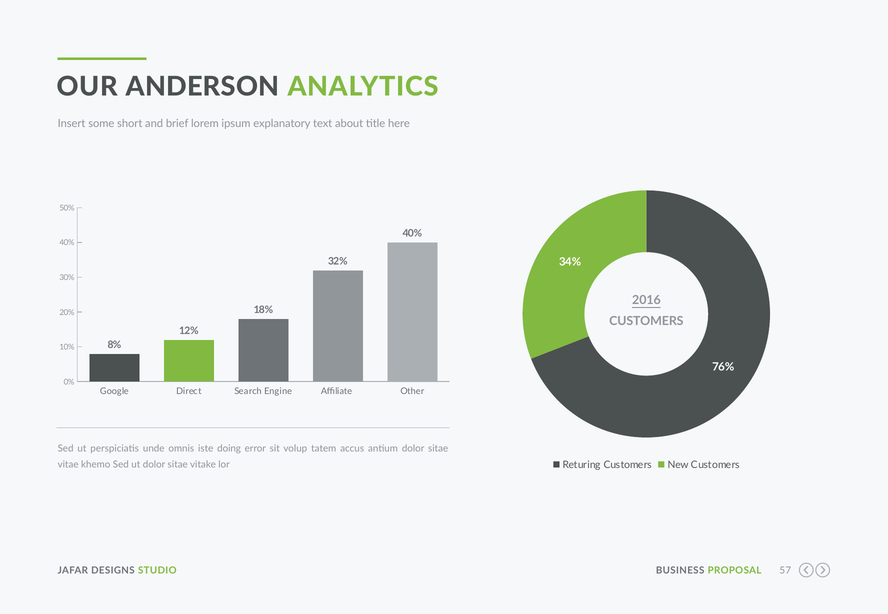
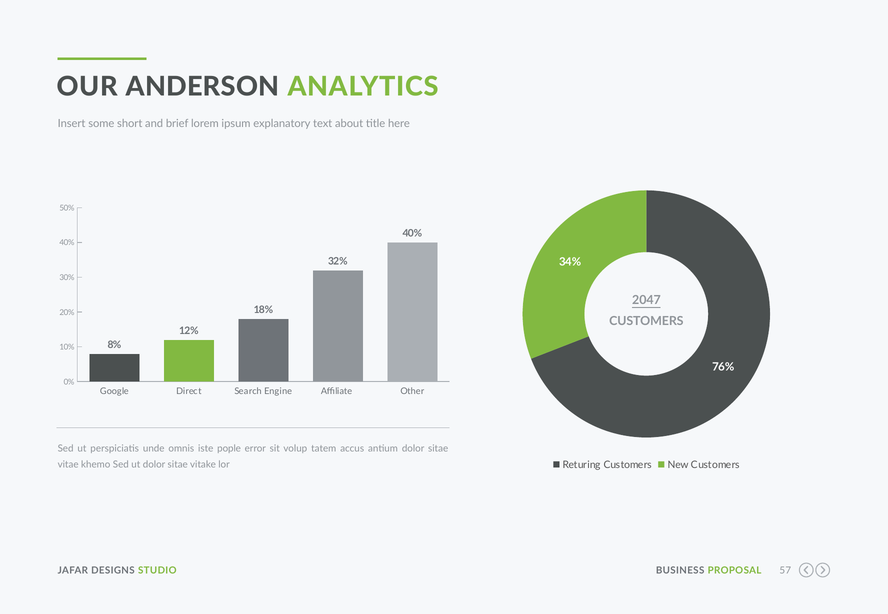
2016: 2016 -> 2047
doing: doing -> pople
